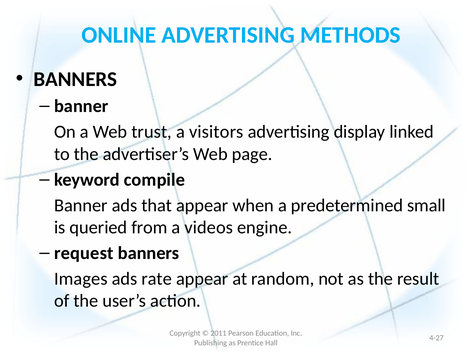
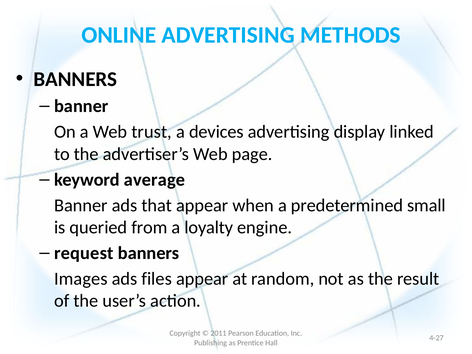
visitors: visitors -> devices
compile: compile -> average
videos: videos -> loyalty
rate: rate -> files
